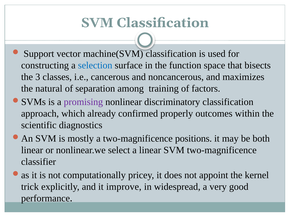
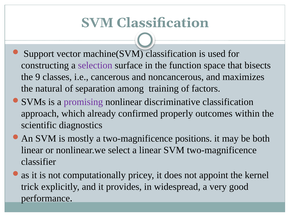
selection colour: blue -> purple
3: 3 -> 9
discriminatory: discriminatory -> discriminative
improve: improve -> provides
